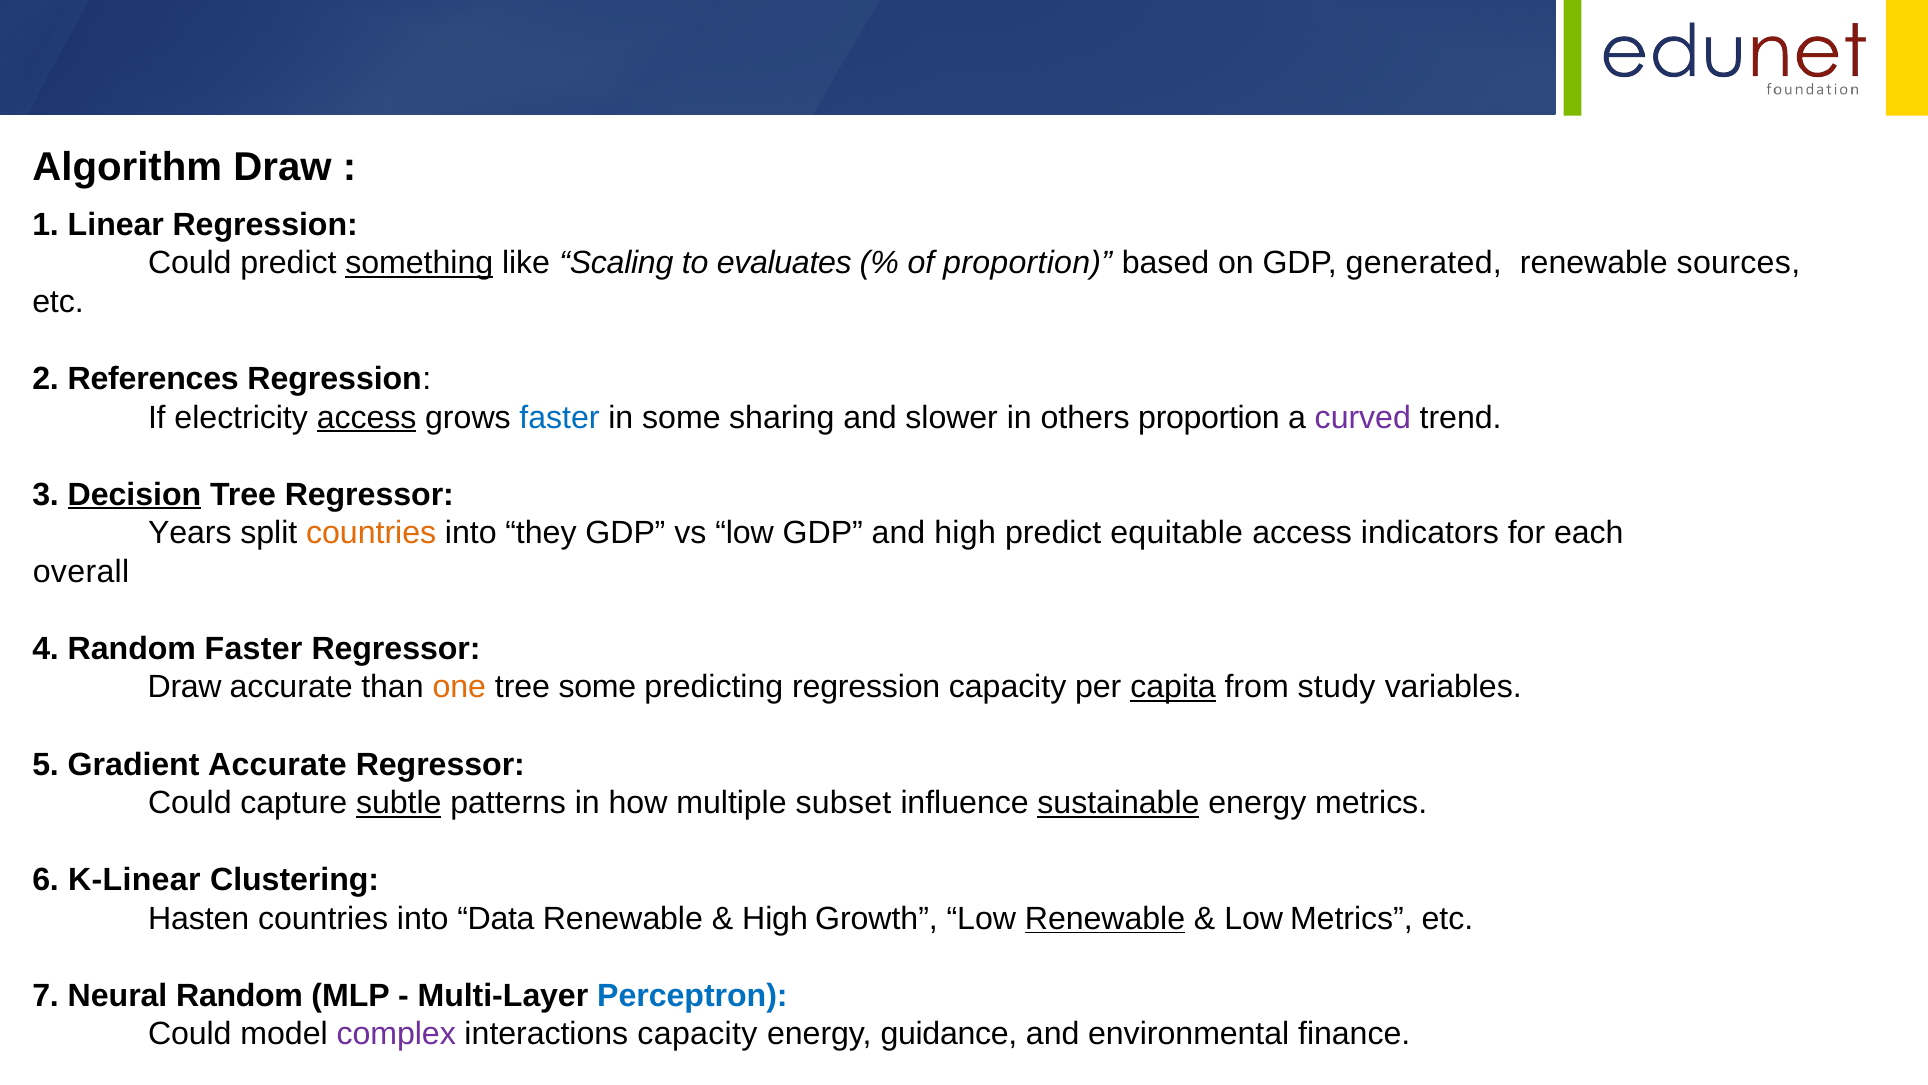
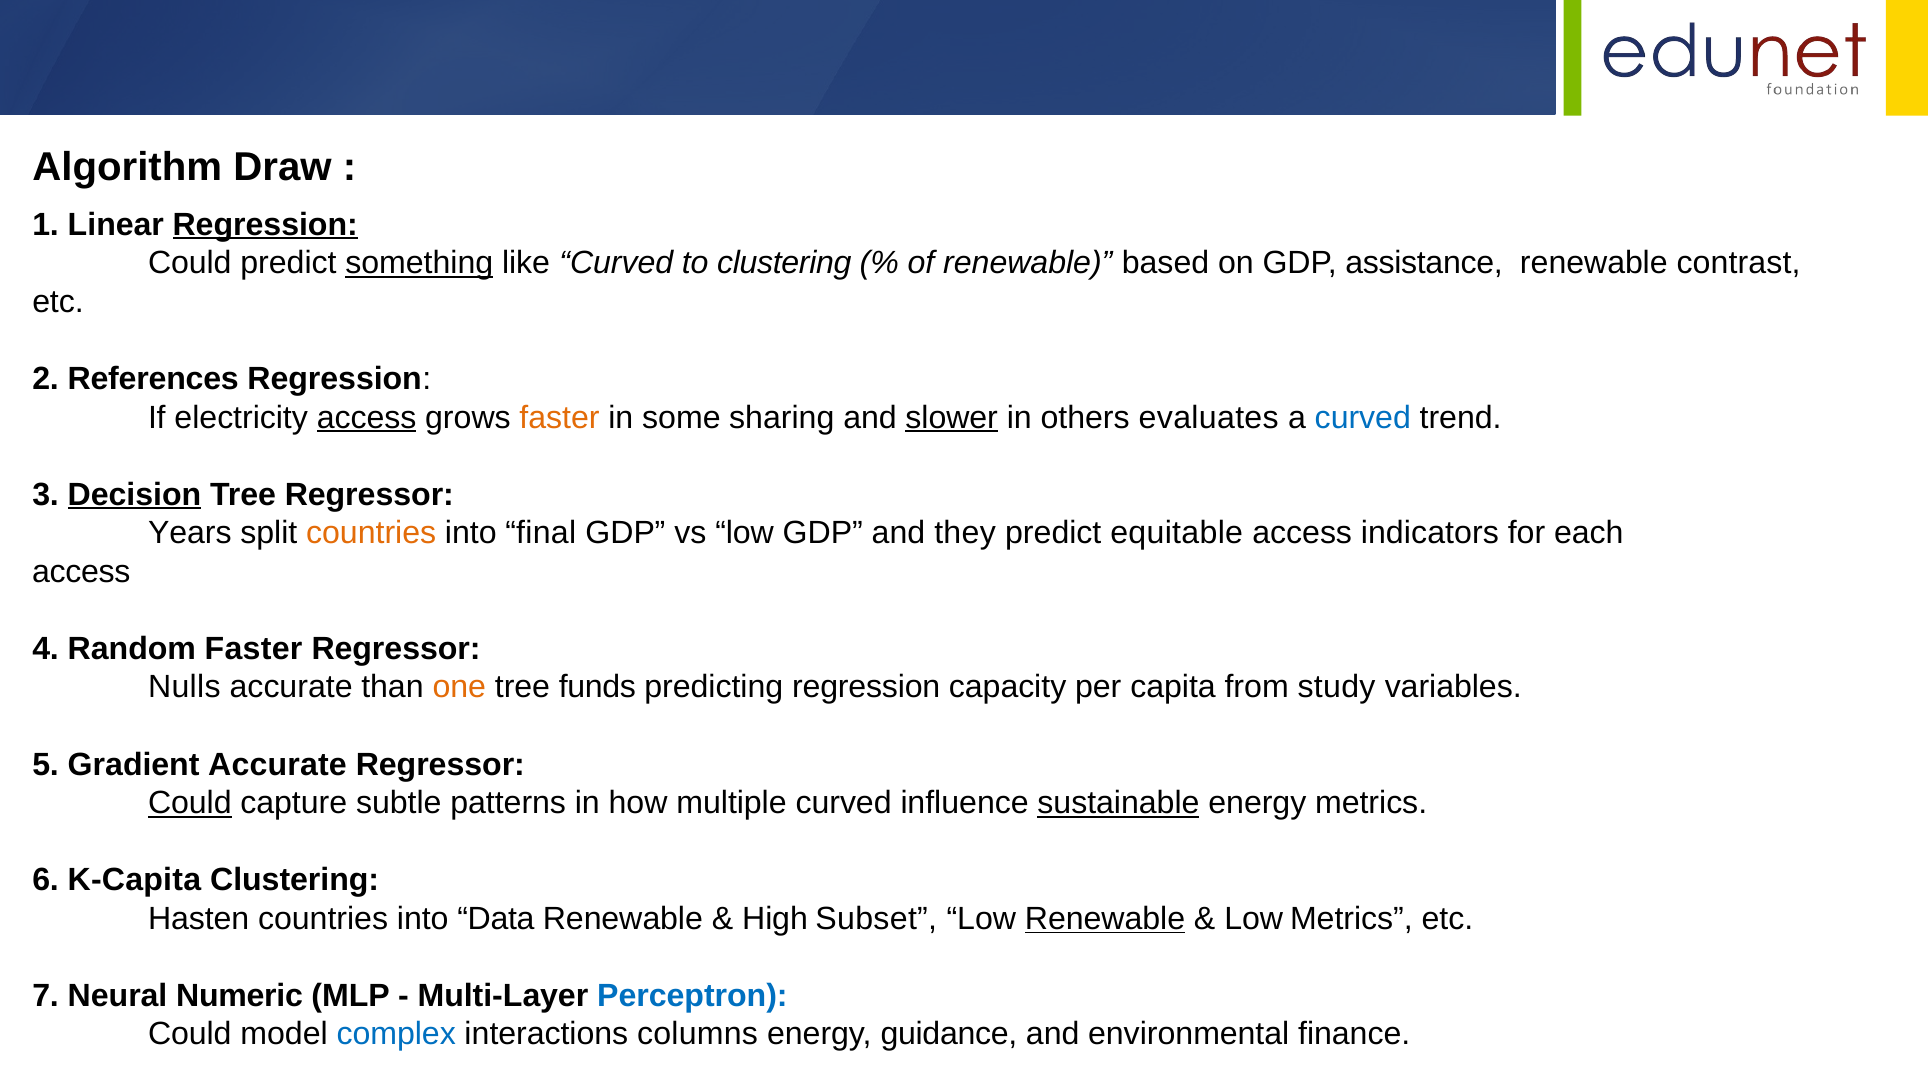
Regression at (265, 225) underline: none -> present
like Scaling: Scaling -> Curved
to evaluates: evaluates -> clustering
of proportion: proportion -> renewable
generated: generated -> assistance
sources: sources -> contrast
faster at (560, 417) colour: blue -> orange
slower underline: none -> present
others proportion: proportion -> evaluates
curved at (1363, 417) colour: purple -> blue
they: they -> final
and high: high -> they
overall at (81, 571): overall -> access
Draw at (185, 687): Draw -> Nulls
tree some: some -> funds
capita underline: present -> none
Could at (190, 803) underline: none -> present
subtle underline: present -> none
multiple subset: subset -> curved
K-Linear: K-Linear -> K-Capita
Growth: Growth -> Subset
Neural Random: Random -> Numeric
complex colour: purple -> blue
interactions capacity: capacity -> columns
